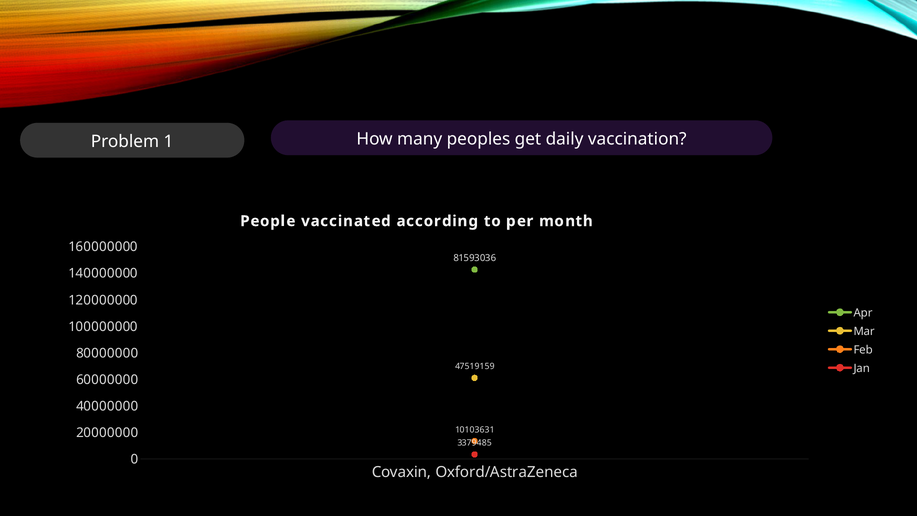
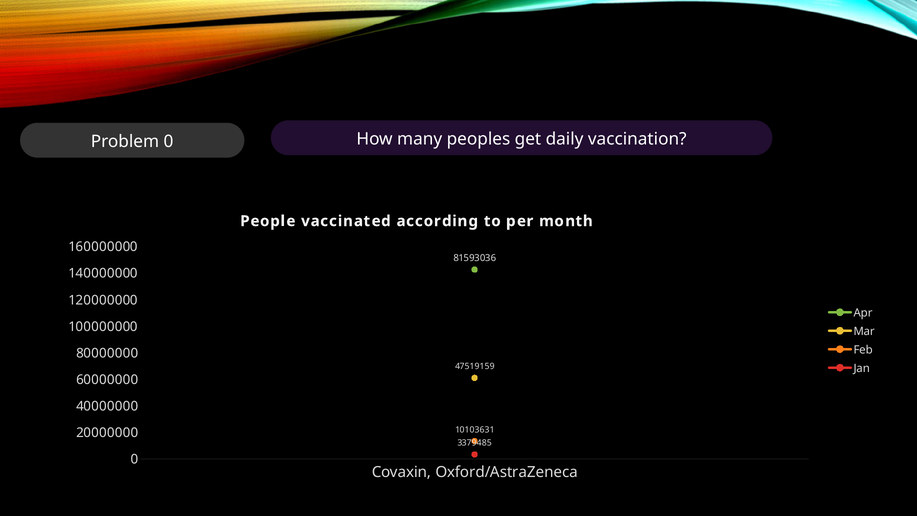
Problem 1: 1 -> 0
